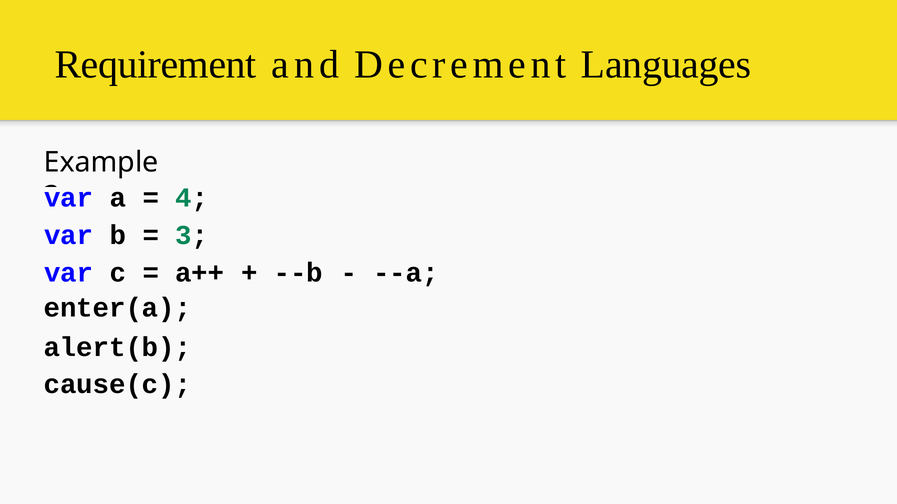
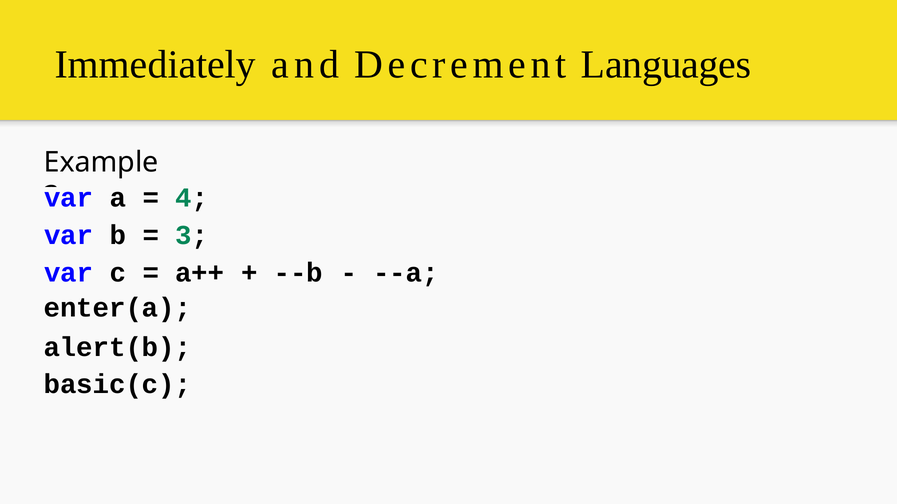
Requirement: Requirement -> Immediately
cause(c: cause(c -> basic(c
